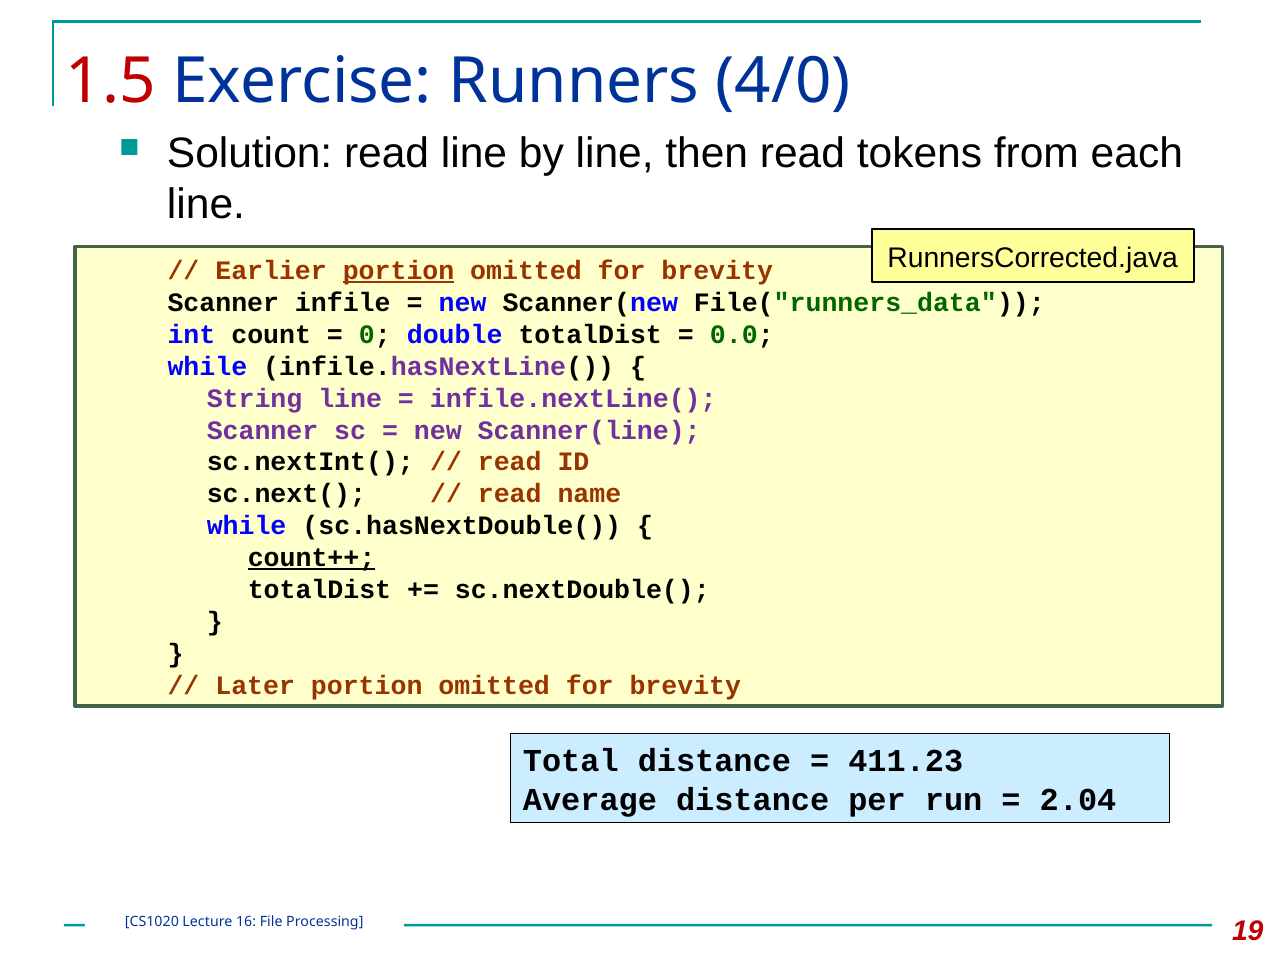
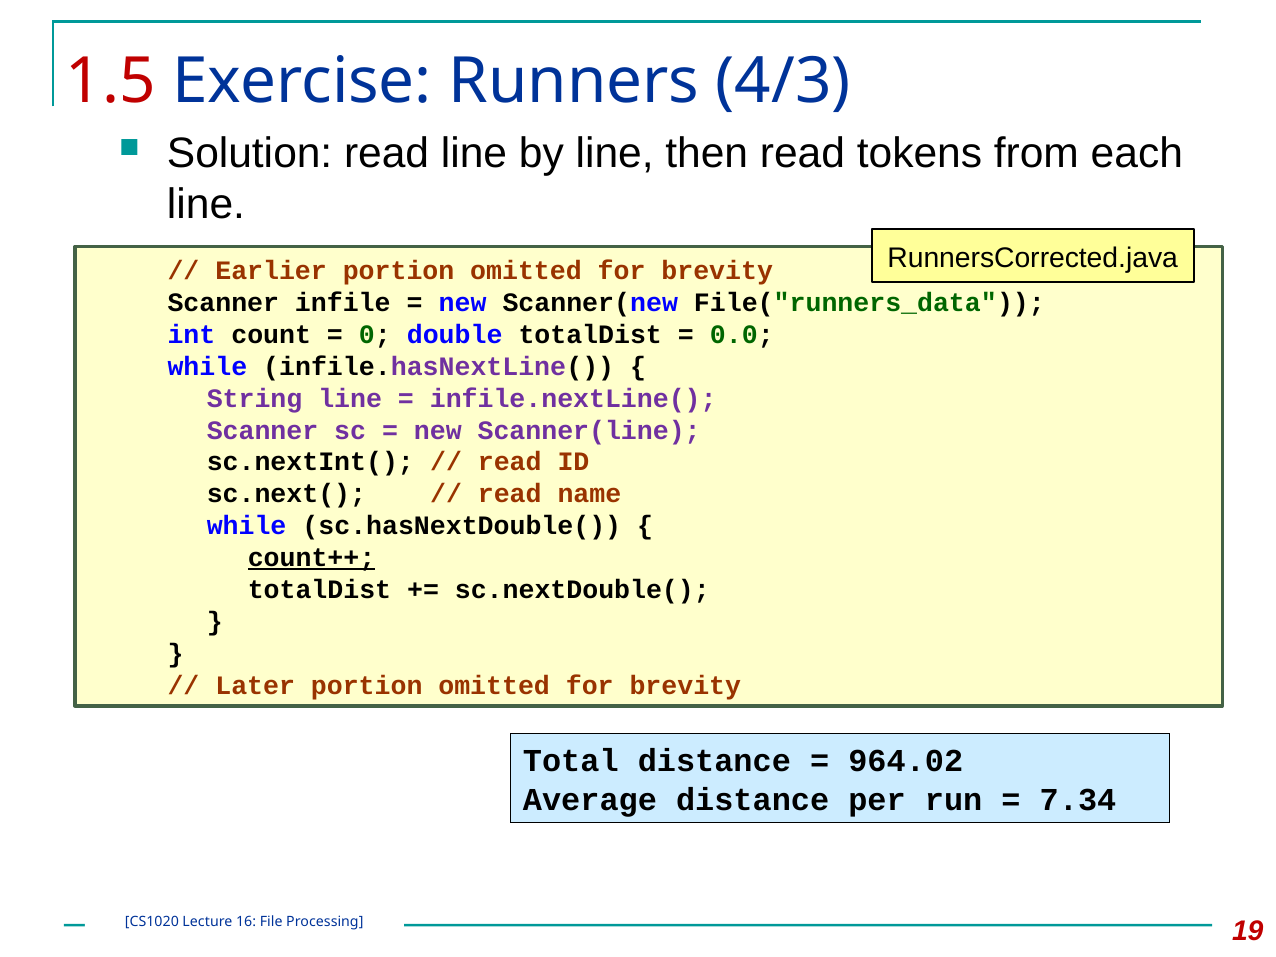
4/0: 4/0 -> 4/3
portion at (399, 271) underline: present -> none
411.23: 411.23 -> 964.02
2.04: 2.04 -> 7.34
